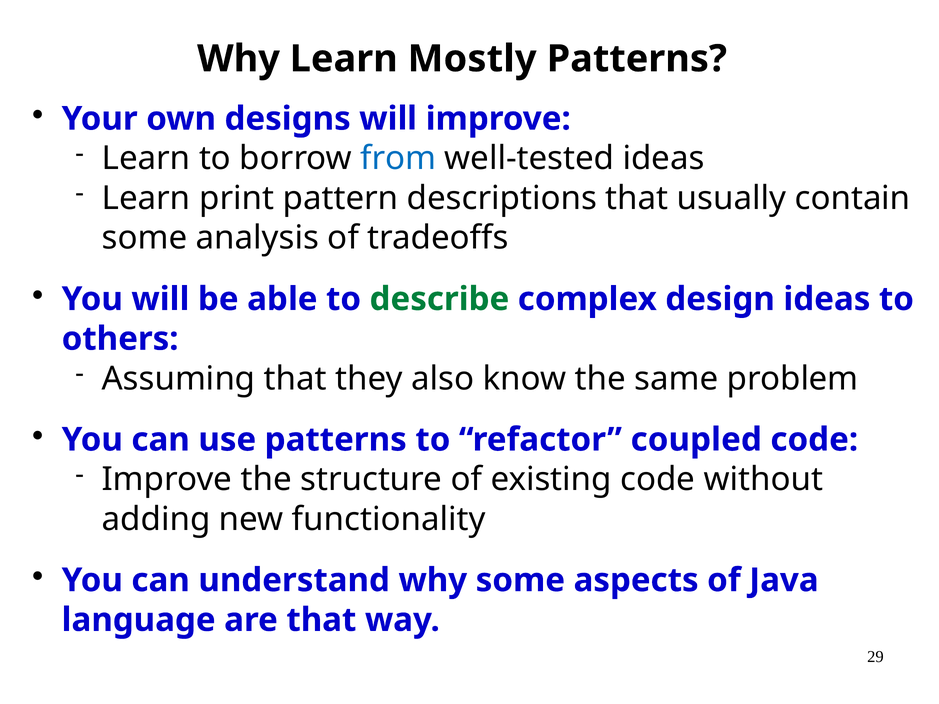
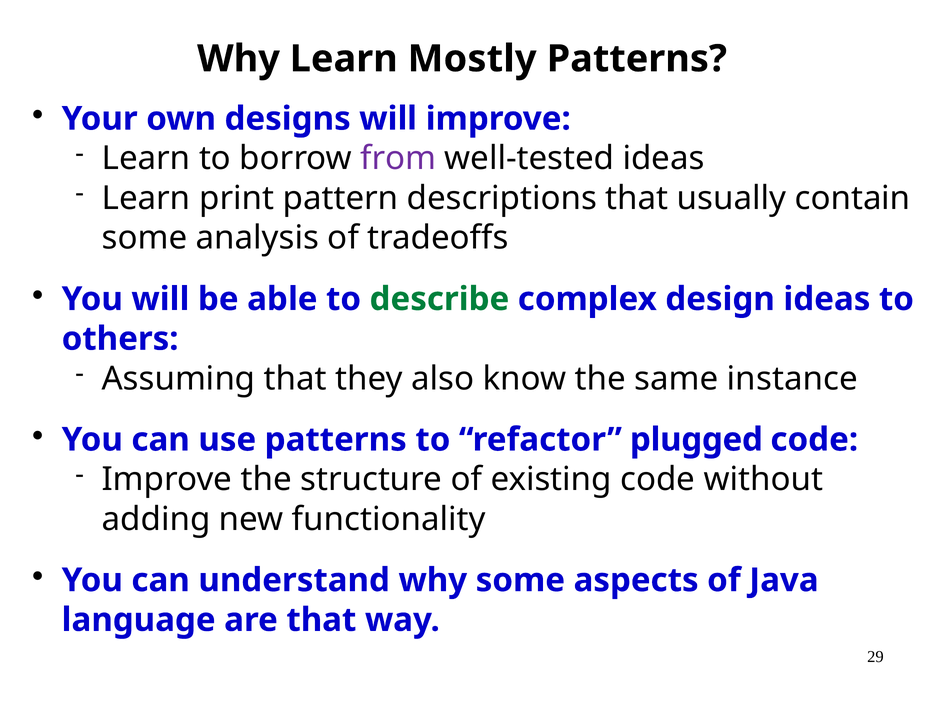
from colour: blue -> purple
problem: problem -> instance
coupled: coupled -> plugged
